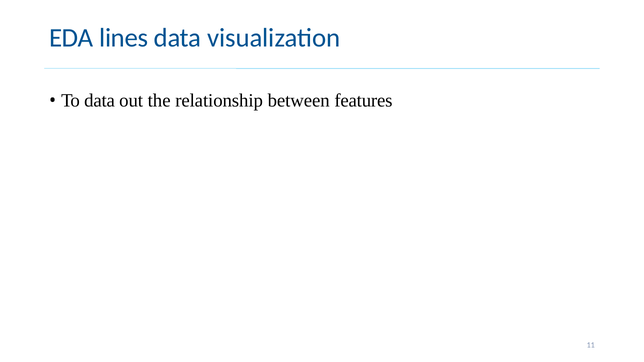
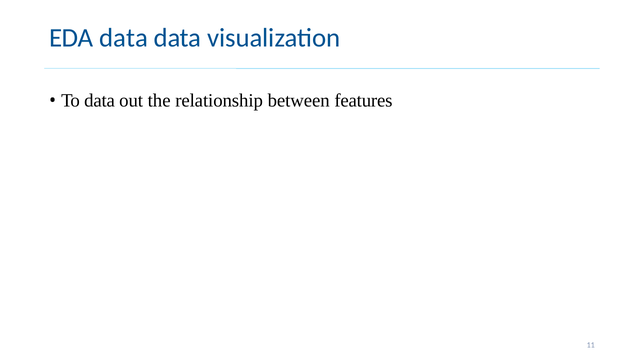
EDA lines: lines -> data
